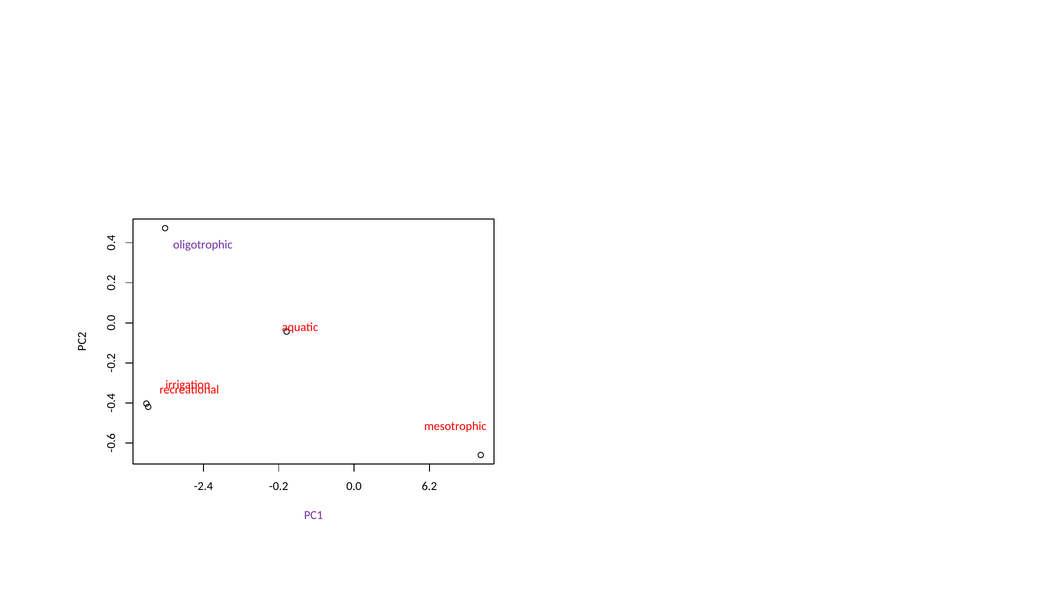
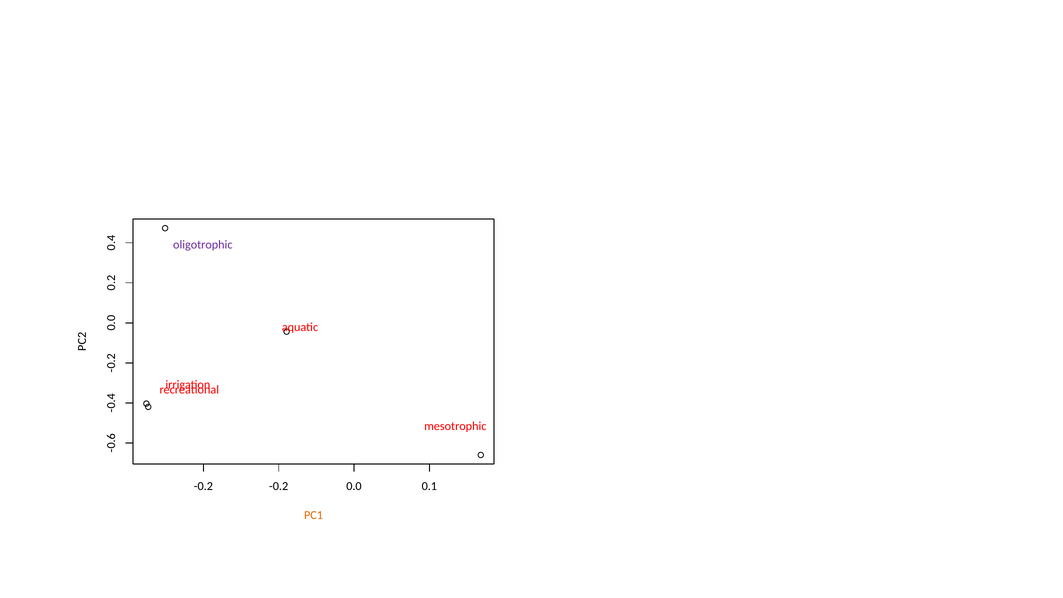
-2.4 at (203, 486): -2.4 -> -0.2
6.2: 6.2 -> 0.1
PC1 colour: purple -> orange
